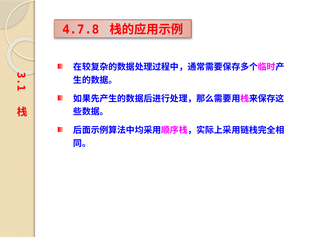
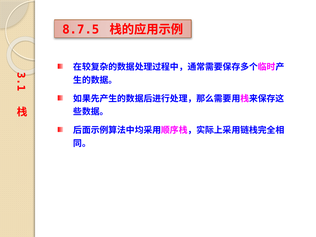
4.7.8: 4.7.8 -> 8.7.5
